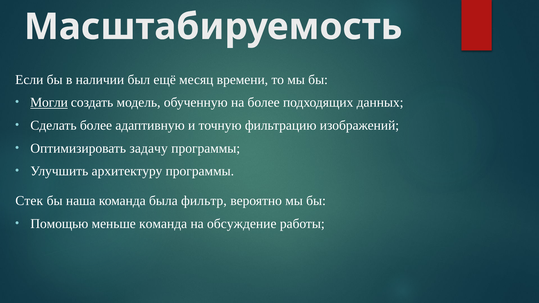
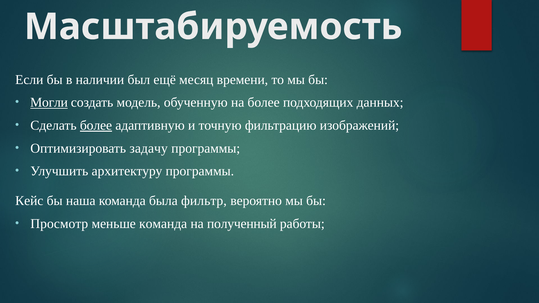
более at (96, 125) underline: none -> present
Стек: Стек -> Кейс
Помощью: Помощью -> Просмотр
обсуждение: обсуждение -> полученный
